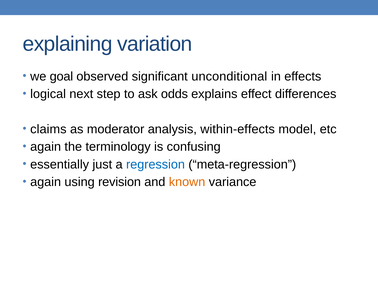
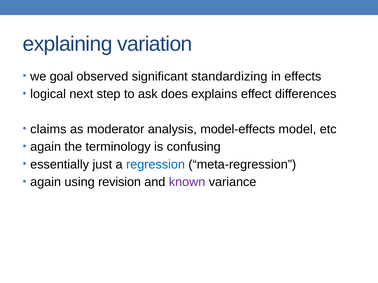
unconditional: unconditional -> standardizing
odds: odds -> does
within-effects: within-effects -> model-effects
known colour: orange -> purple
